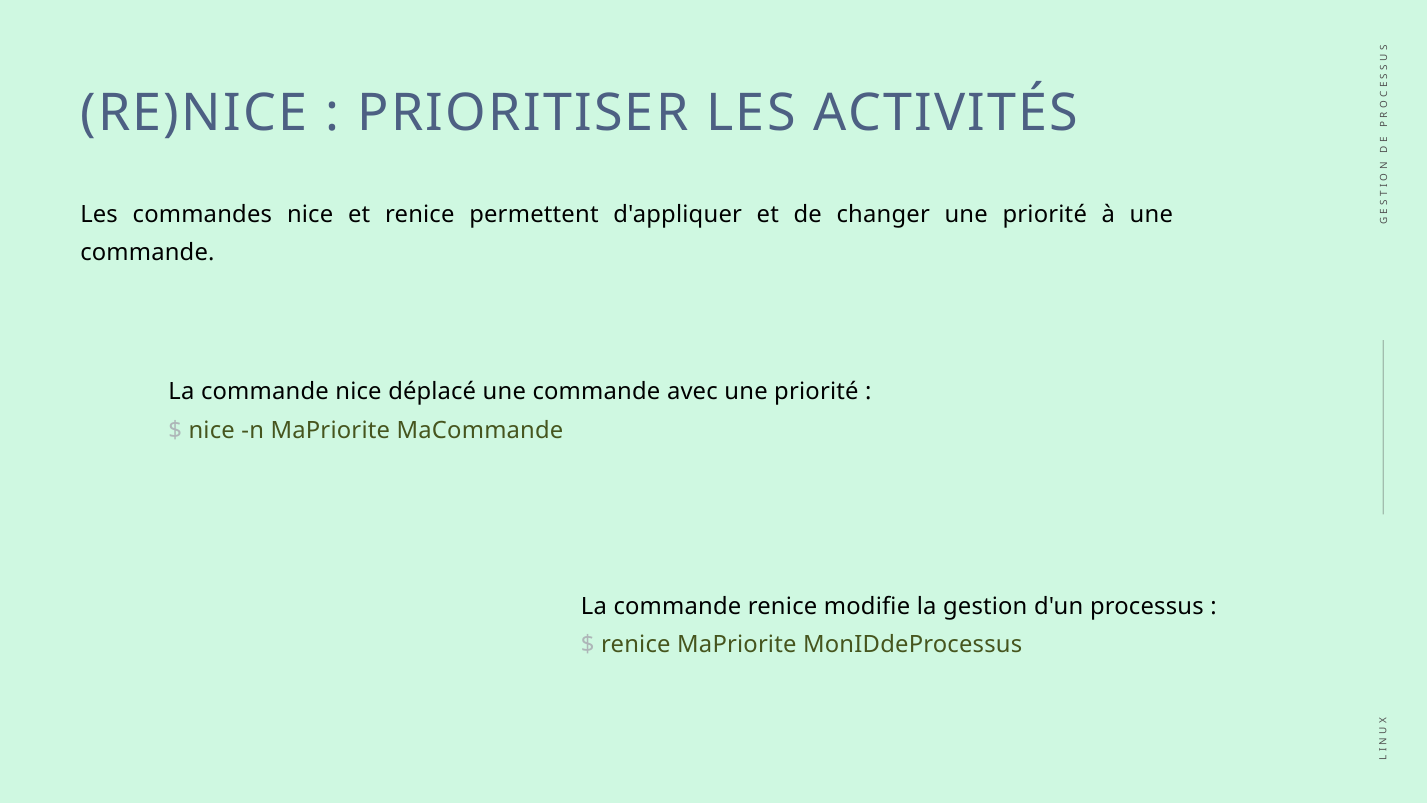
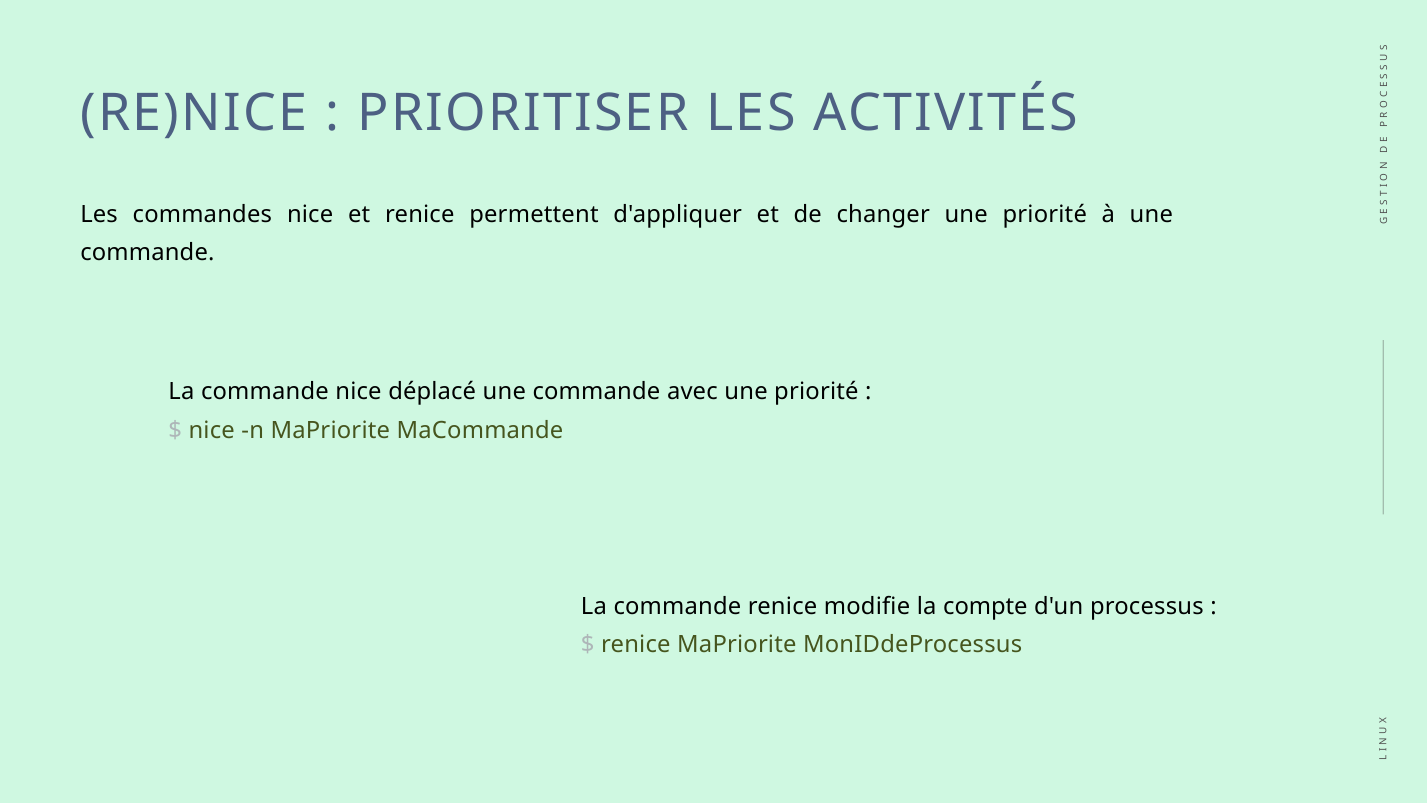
gestion: gestion -> compte
